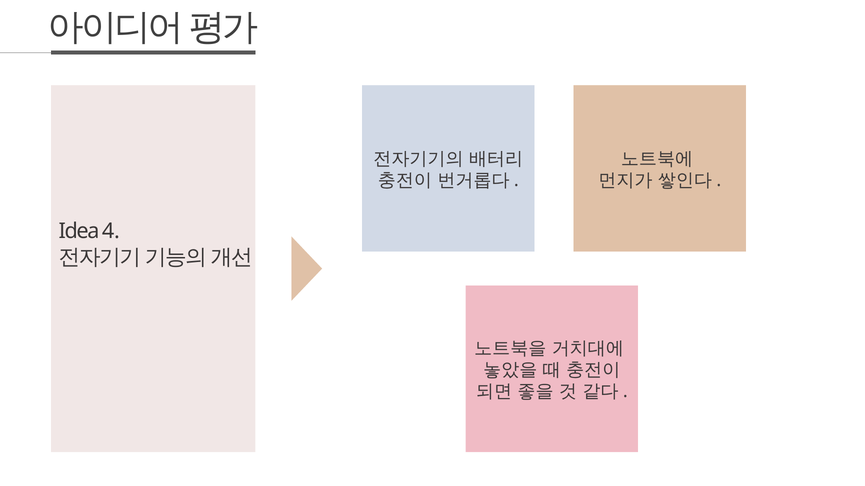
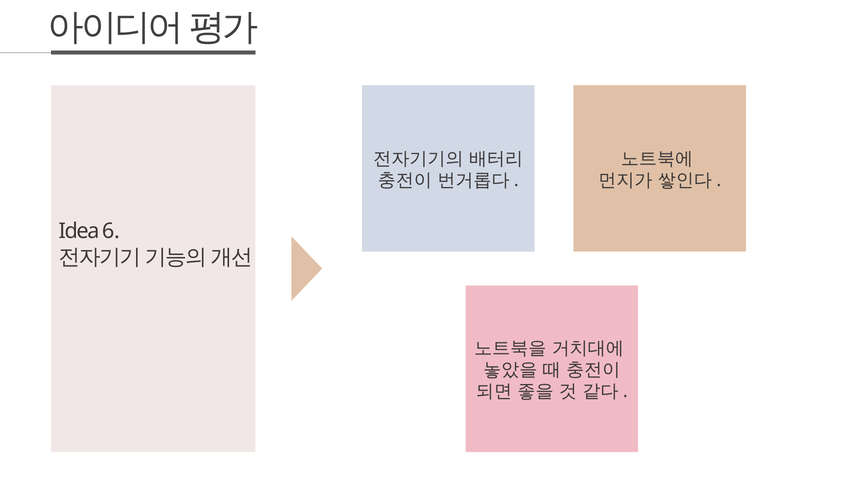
4: 4 -> 6
